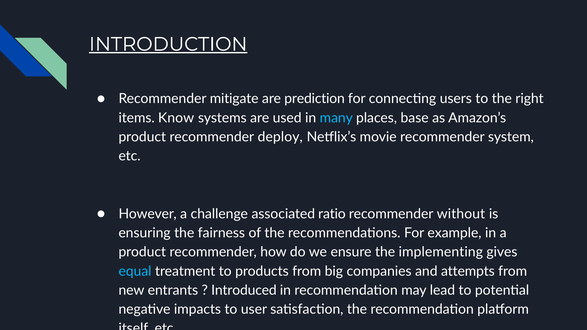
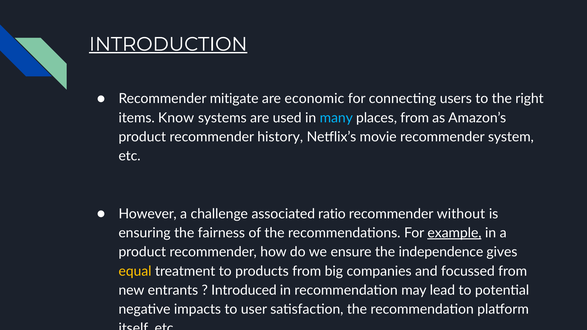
prediction: prediction -> economic
places base: base -> from
deploy: deploy -> history
example underline: none -> present
implementing: implementing -> independence
equal colour: light blue -> yellow
attempts: attempts -> focussed
